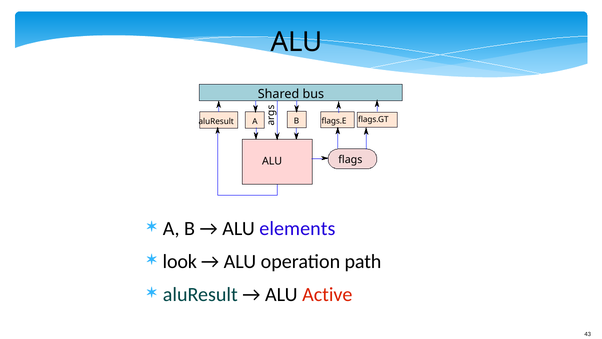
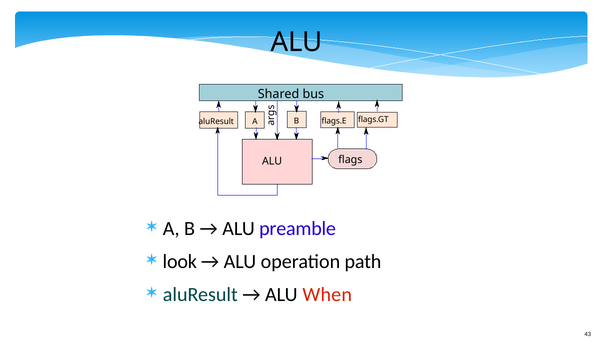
elements: elements -> preamble
Active: Active -> When
